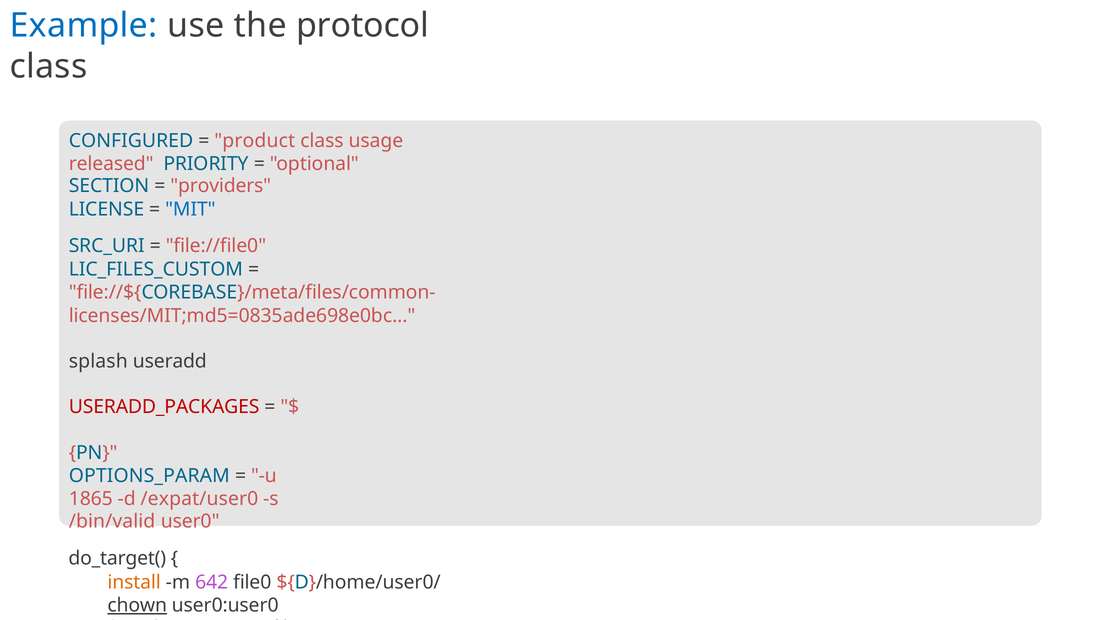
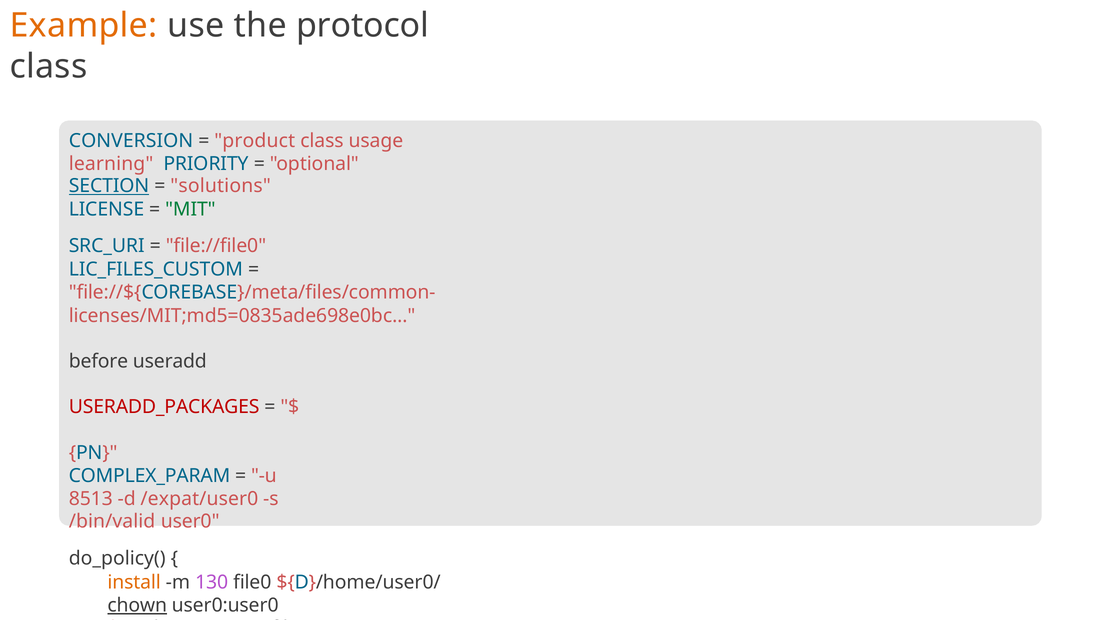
Example colour: blue -> orange
CONFIGURED: CONFIGURED -> CONVERSION
released: released -> learning
SECTION underline: none -> present
providers: providers -> solutions
MIT colour: blue -> green
splash: splash -> before
OPTIONS_PARAM: OPTIONS_PARAM -> COMPLEX_PARAM
1865: 1865 -> 8513
do_target(: do_target( -> do_policy(
642: 642 -> 130
